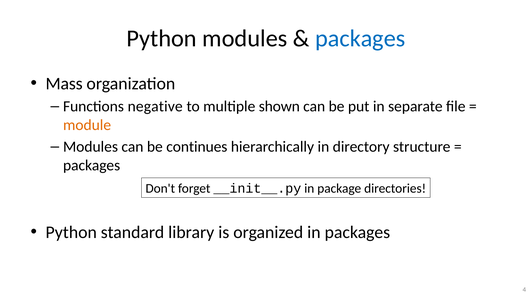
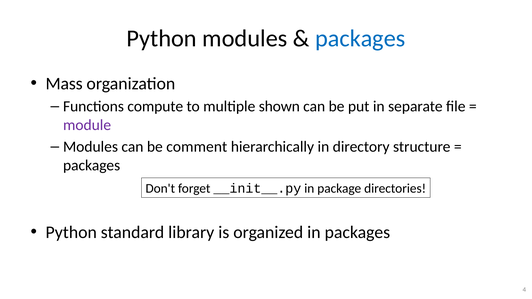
negative: negative -> compute
module colour: orange -> purple
continues: continues -> comment
